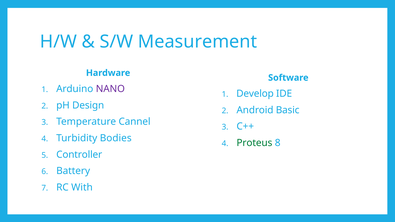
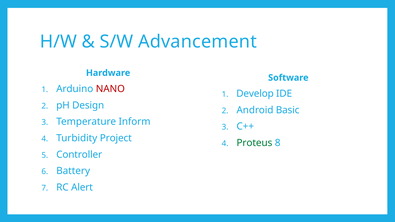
Measurement: Measurement -> Advancement
NANO colour: purple -> red
Cannel: Cannel -> Inform
Bodies: Bodies -> Project
With: With -> Alert
